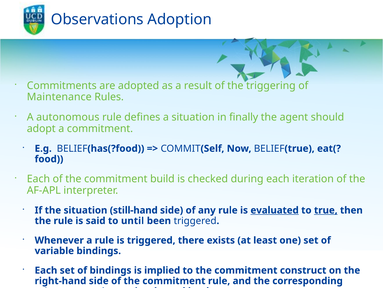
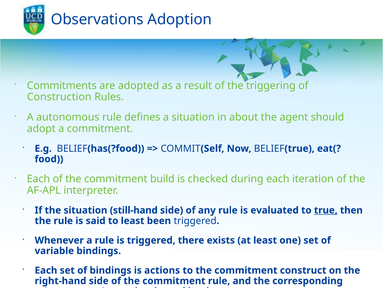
Maintenance: Maintenance -> Construction
finally: finally -> about
evaluated underline: present -> none
to until: until -> least
implied: implied -> actions
